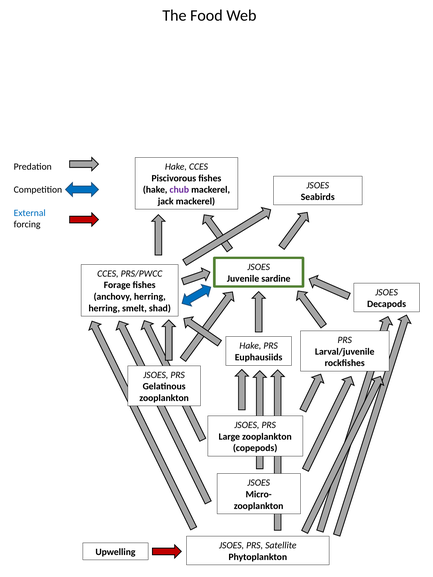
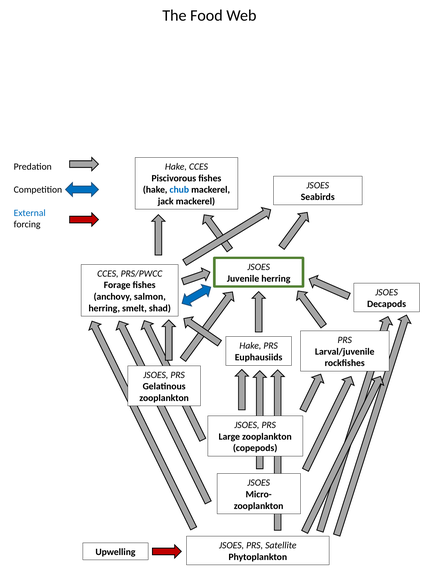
chub colour: purple -> blue
Juvenile sardine: sardine -> herring
anchovy herring: herring -> salmon
